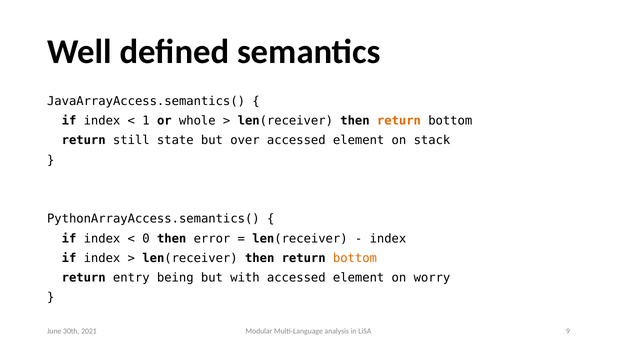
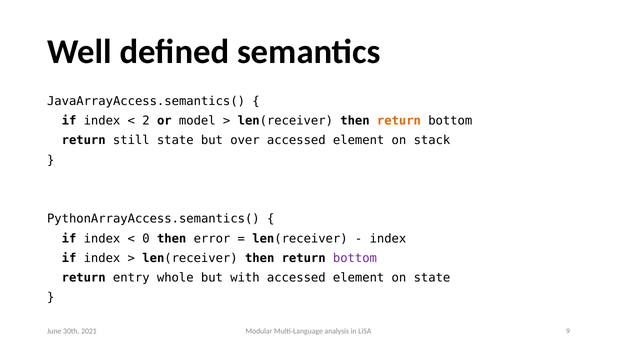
1: 1 -> 2
whole: whole -> model
bottom at (355, 258) colour: orange -> purple
being: being -> whole
on worry: worry -> state
